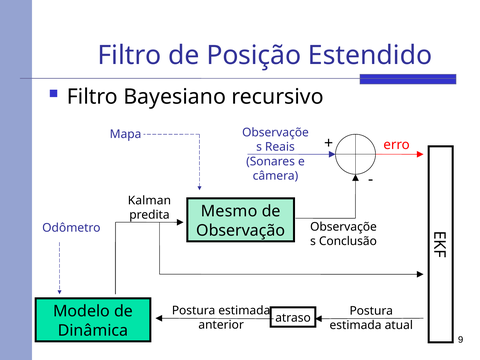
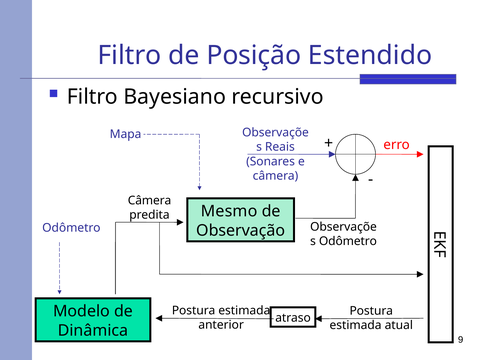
Kalman at (149, 201): Kalman -> Câmera
Conclusão at (348, 241): Conclusão -> Odômetro
